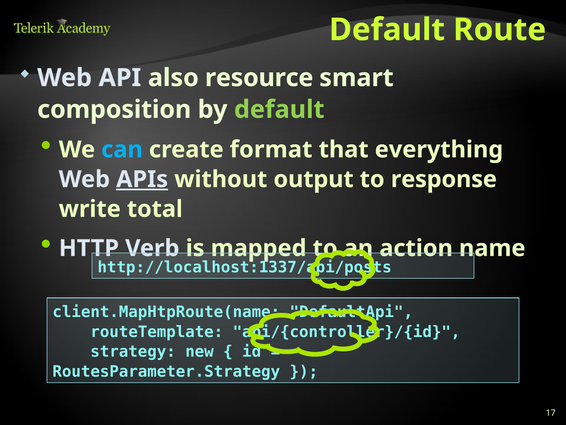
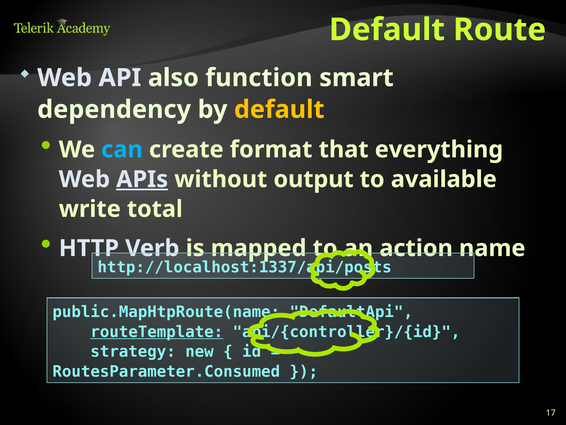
resource: resource -> function
composition: composition -> dependency
default at (279, 109) colour: light green -> yellow
response: response -> available
client.MapHtpRoute(name: client.MapHtpRoute(name -> public.MapHtpRoute(name
routeTemplate underline: none -> present
RoutesParameter.Strategy: RoutesParameter.Strategy -> RoutesParameter.Consumed
